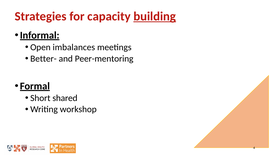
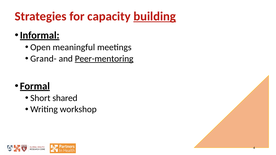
imbalances: imbalances -> meaningful
Better-: Better- -> Grand-
Peer-mentoring underline: none -> present
